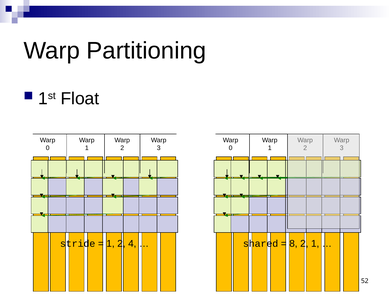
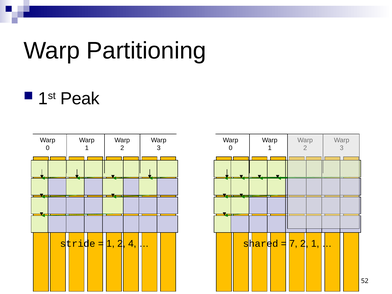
Float: Float -> Peak
8: 8 -> 7
